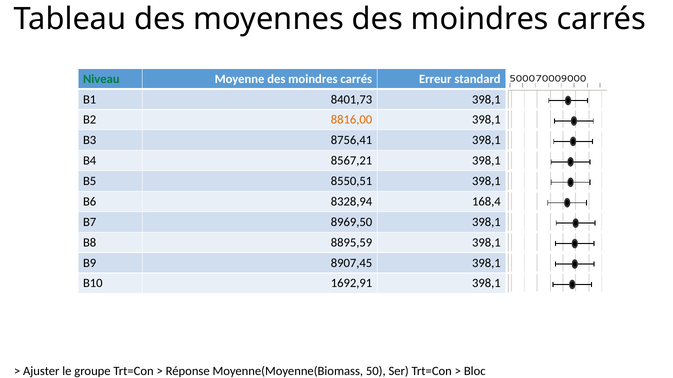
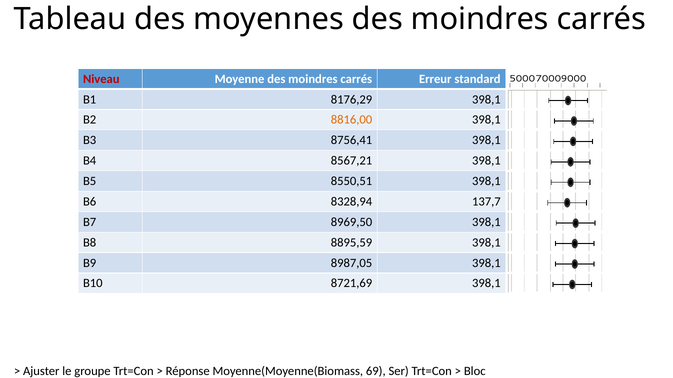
Niveau colour: green -> red
8401,73: 8401,73 -> 8176,29
168,4: 168,4 -> 137,7
8907,45: 8907,45 -> 8987,05
1692,91: 1692,91 -> 8721,69
50: 50 -> 69
